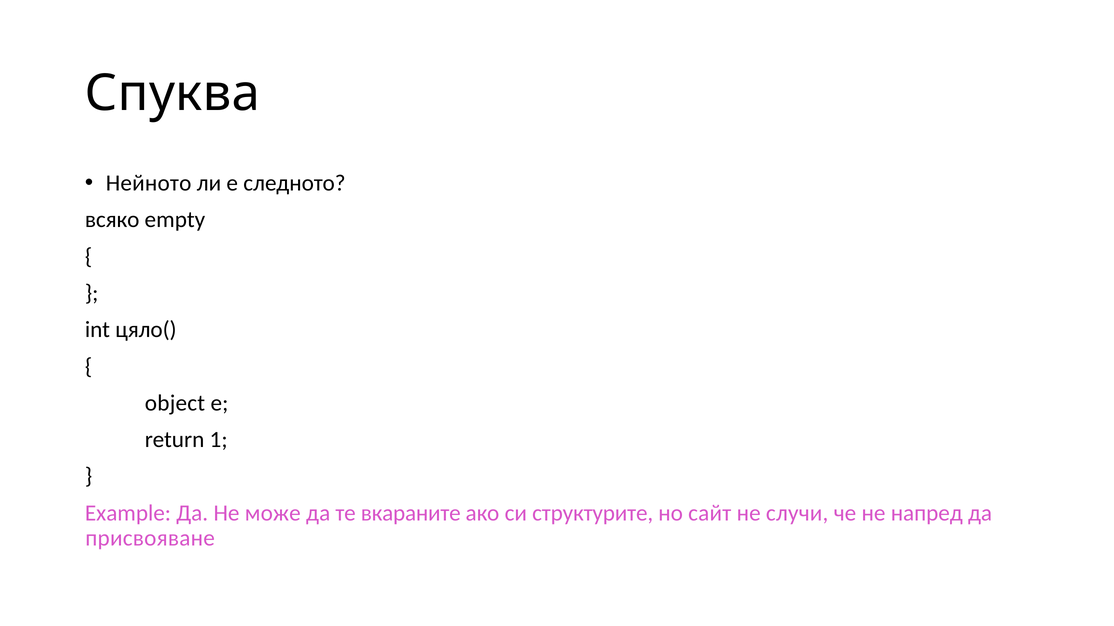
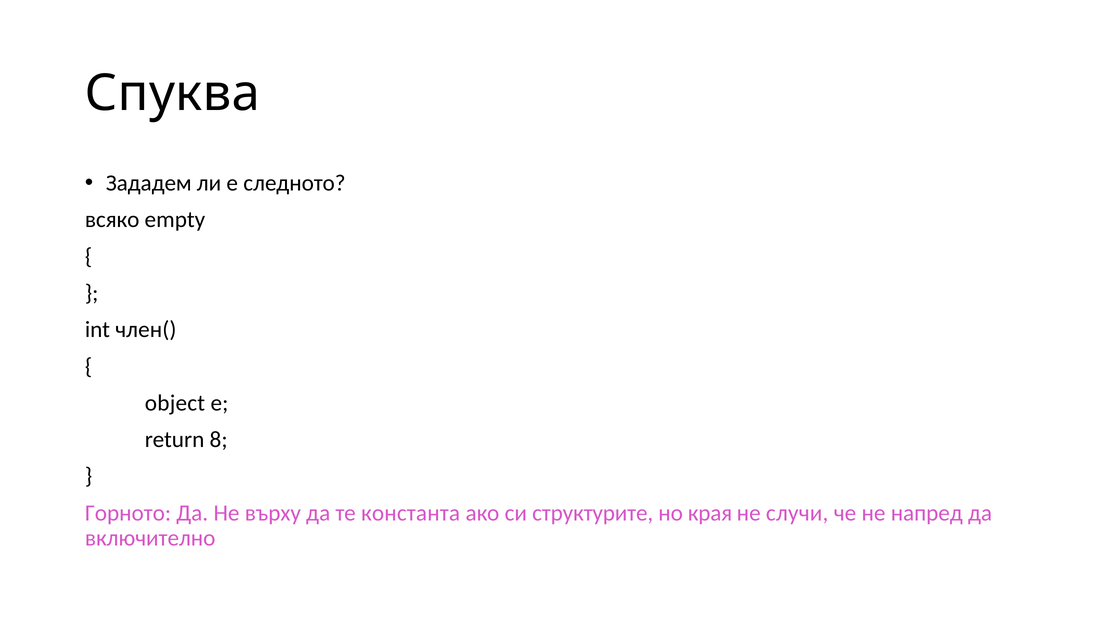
Нейното: Нейното -> Зададем
цяло(: цяло( -> член(
1: 1 -> 8
Example: Example -> Горното
може: може -> върху
вкараните: вкараните -> константа
сайт: сайт -> края
присвояване: присвояване -> включително
